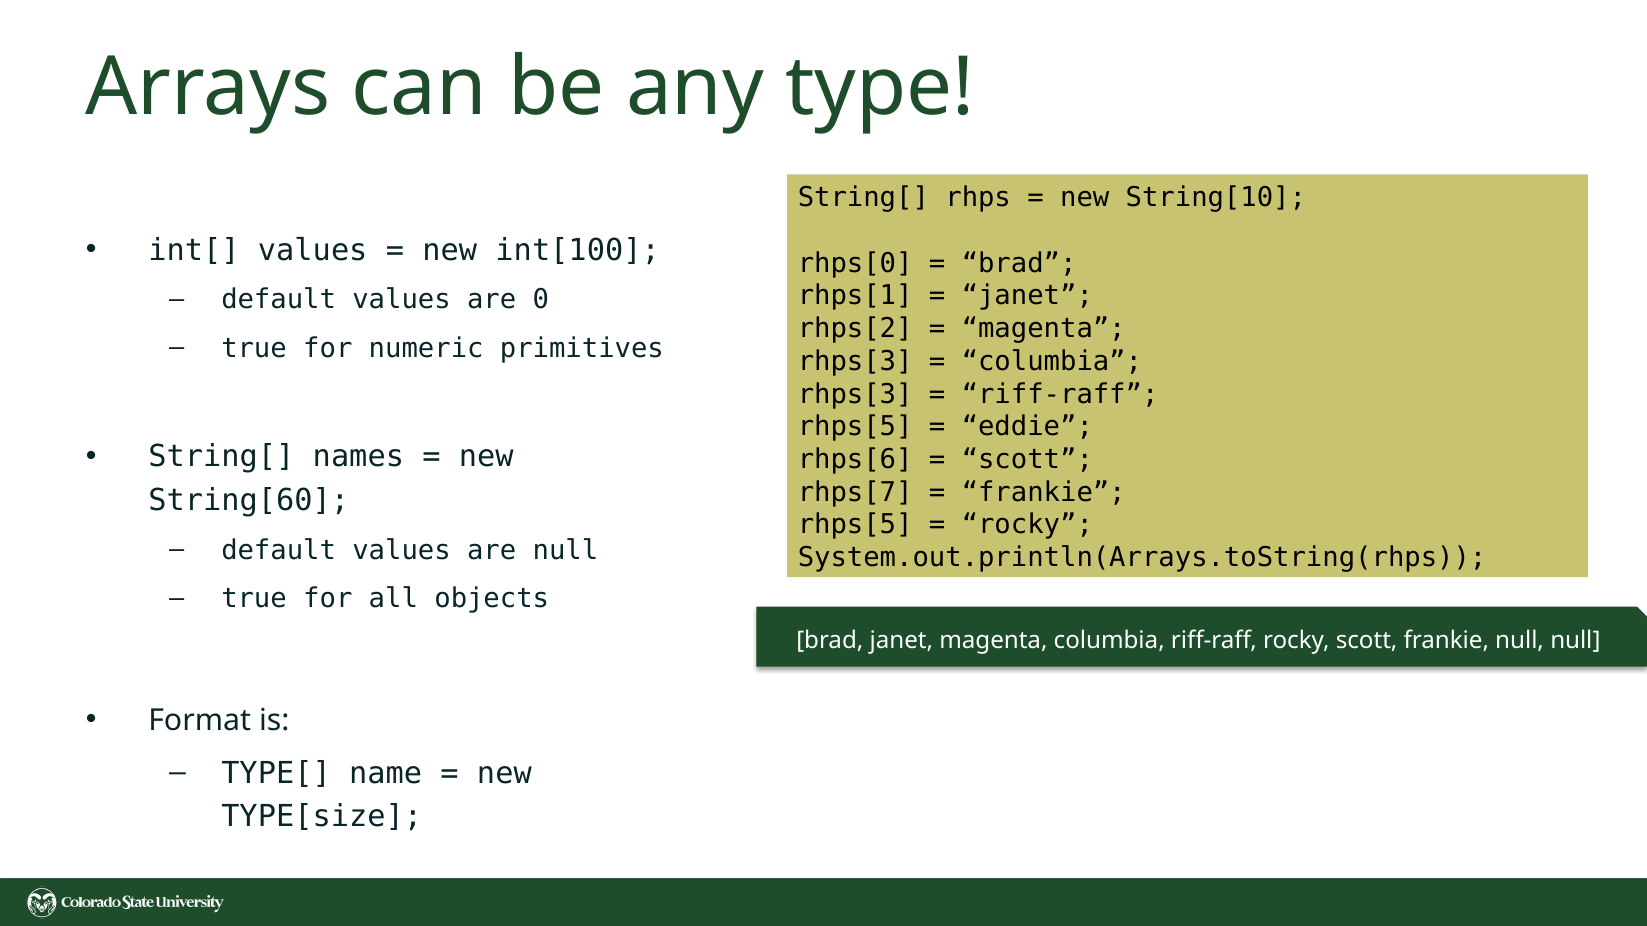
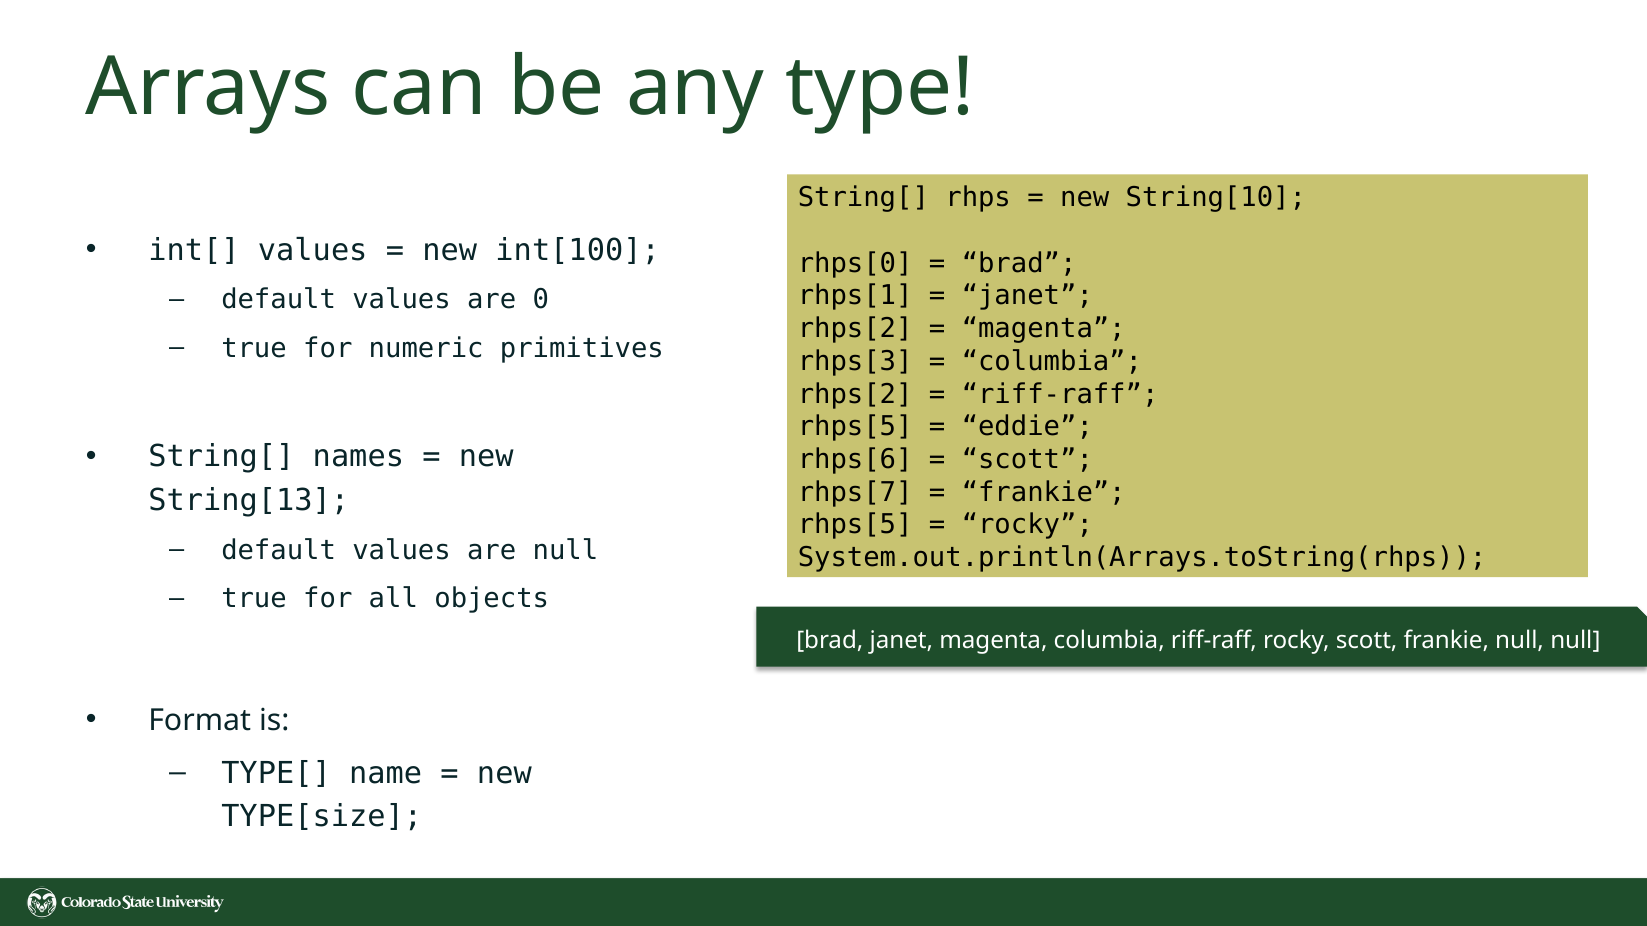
rhps[3 at (855, 394): rhps[3 -> rhps[2
String[60: String[60 -> String[13
